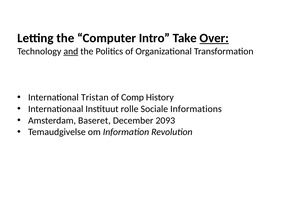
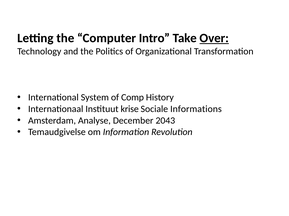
and underline: present -> none
Tristan: Tristan -> System
rolle: rolle -> krise
Baseret: Baseret -> Analyse
2093: 2093 -> 2043
